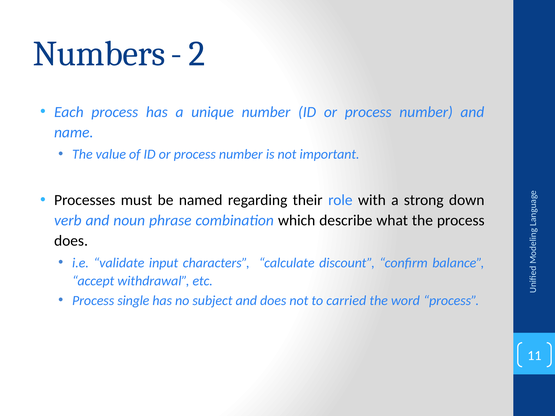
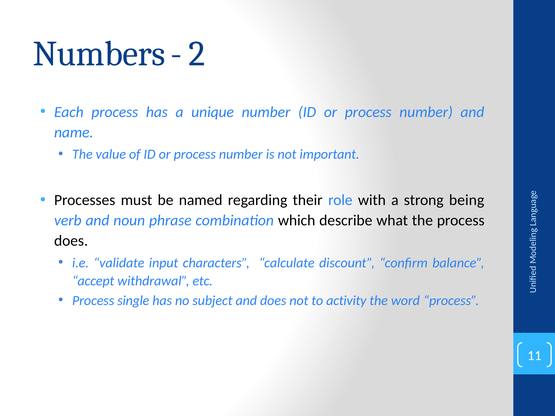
down: down -> being
carried: carried -> activity
